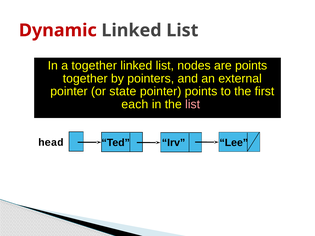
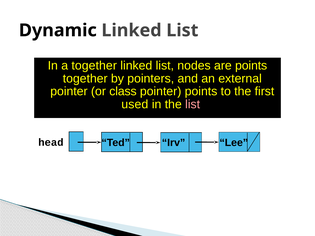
Dynamic colour: red -> black
state: state -> class
each: each -> used
